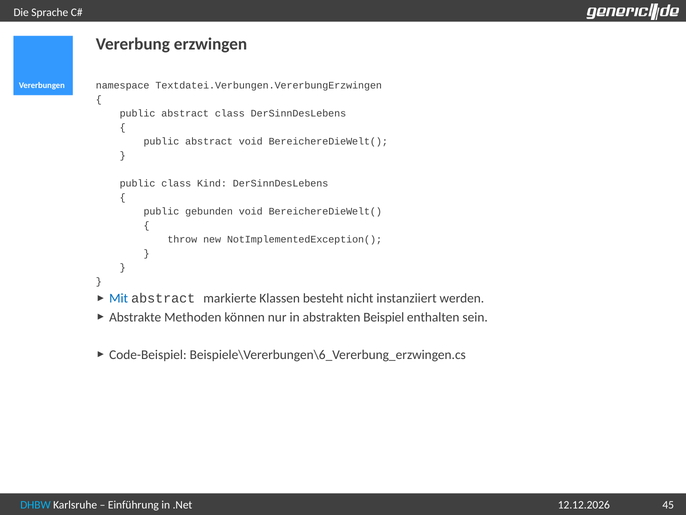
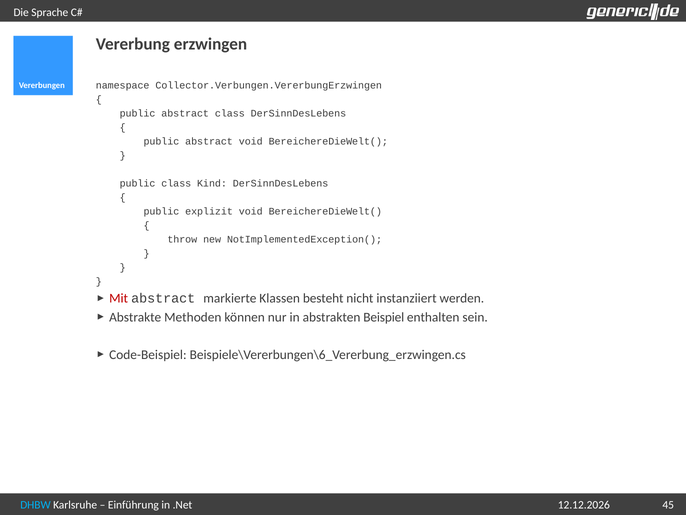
Textdatei.Verbungen.VererbungErzwingen: Textdatei.Verbungen.VererbungErzwingen -> Collector.Verbungen.VererbungErzwingen
gebunden: gebunden -> explizit
Mit colour: blue -> red
